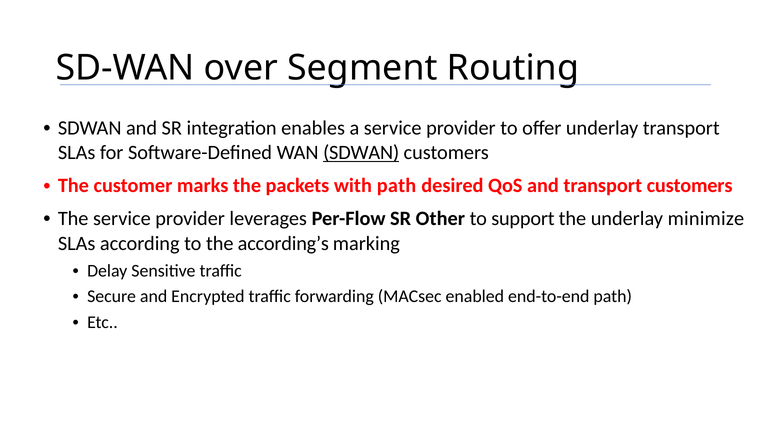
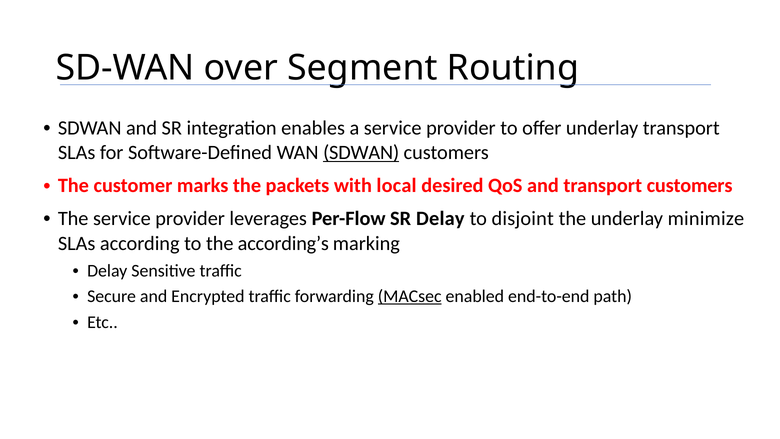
with path: path -> local
SR Other: Other -> Delay
support: support -> disjoint
MACsec underline: none -> present
